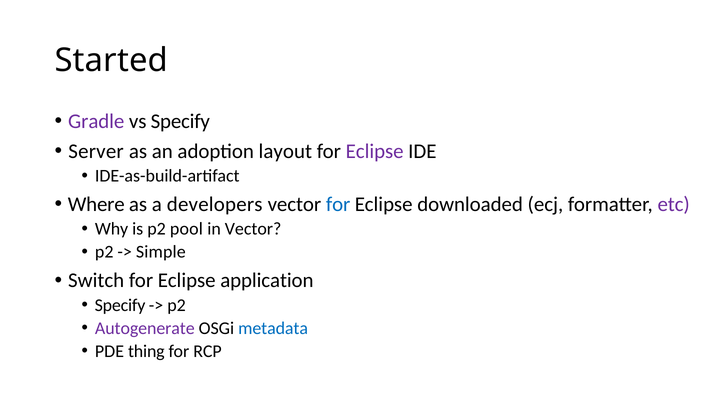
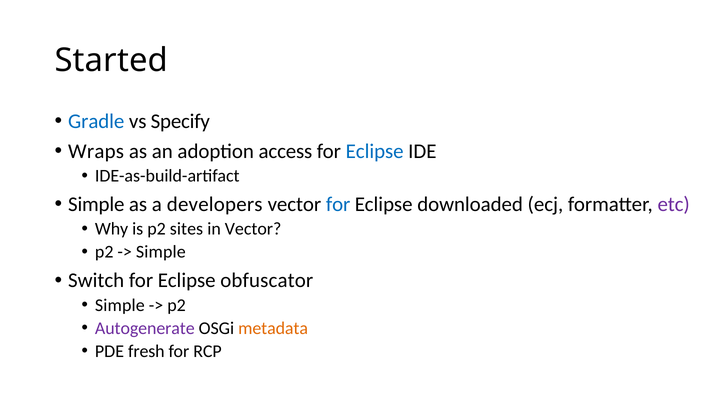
Gradle colour: purple -> blue
Server: Server -> Wraps
layout: layout -> access
Eclipse at (375, 151) colour: purple -> blue
Where at (96, 204): Where -> Simple
pool: pool -> sites
application: application -> obfuscator
Specify at (120, 305): Specify -> Simple
metadata colour: blue -> orange
thing: thing -> fresh
